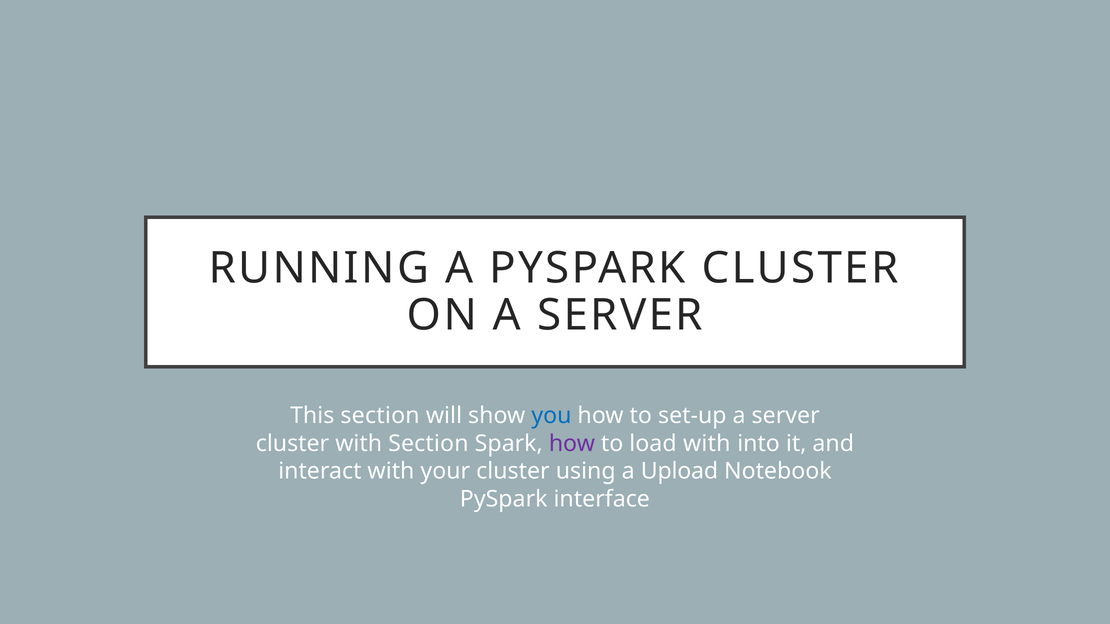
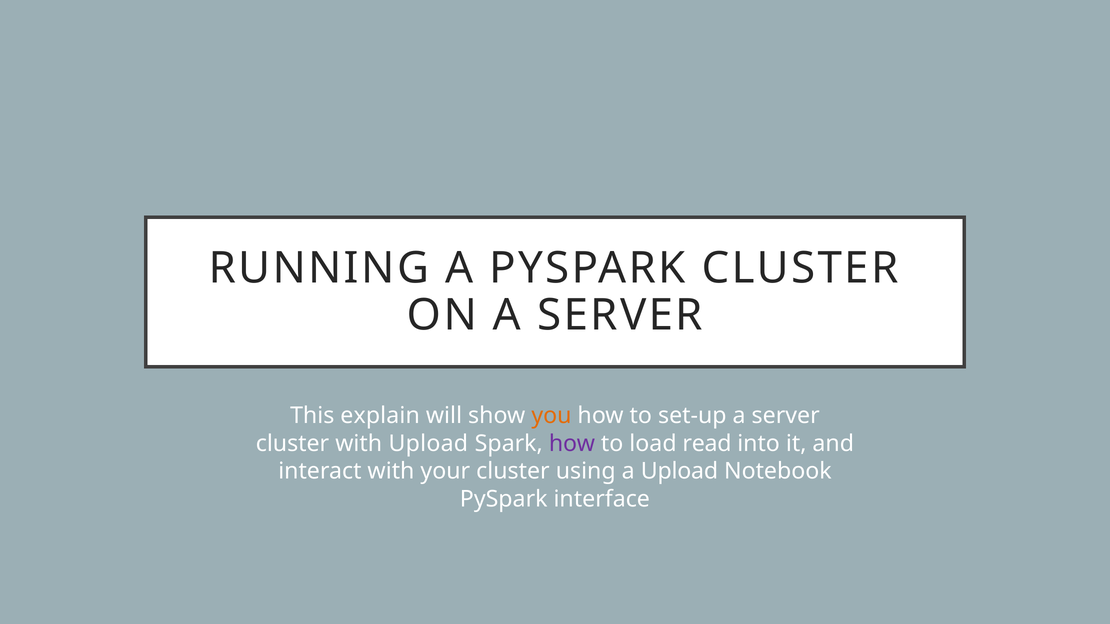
This section: section -> explain
you colour: blue -> orange
with Section: Section -> Upload
load with: with -> read
